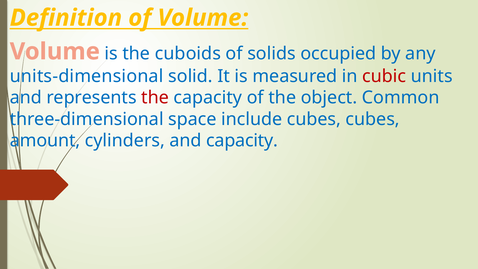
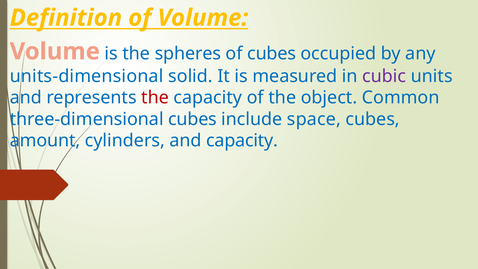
cuboids: cuboids -> spheres
of solids: solids -> cubes
cubic colour: red -> purple
three-dimensional space: space -> cubes
include cubes: cubes -> space
